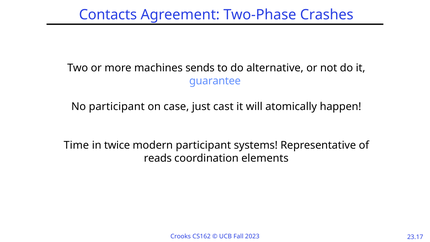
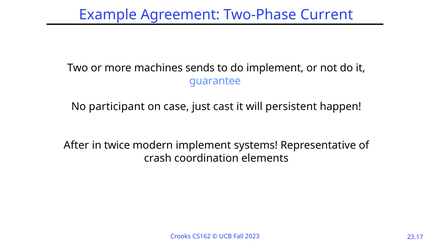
Contacts: Contacts -> Example
Crashes: Crashes -> Current
do alternative: alternative -> implement
atomically: atomically -> persistent
Time: Time -> After
modern participant: participant -> implement
reads: reads -> crash
